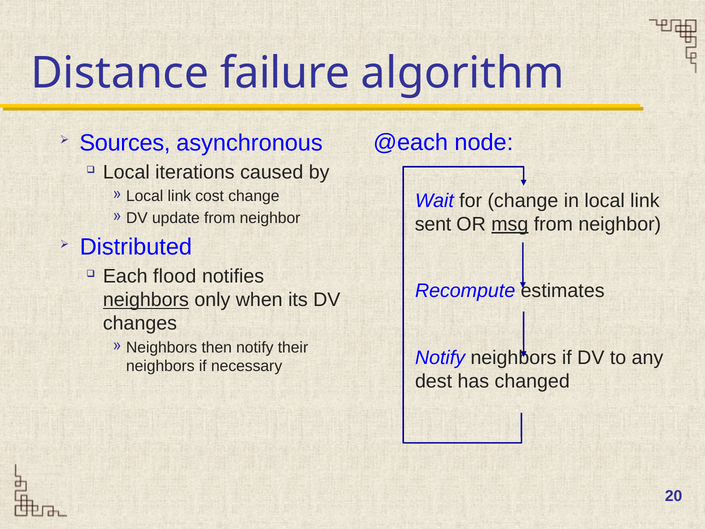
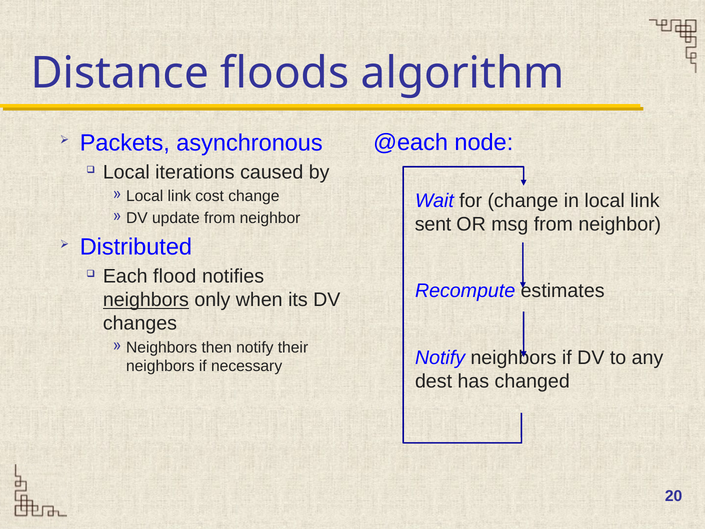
failure: failure -> floods
Sources: Sources -> Packets
msg underline: present -> none
